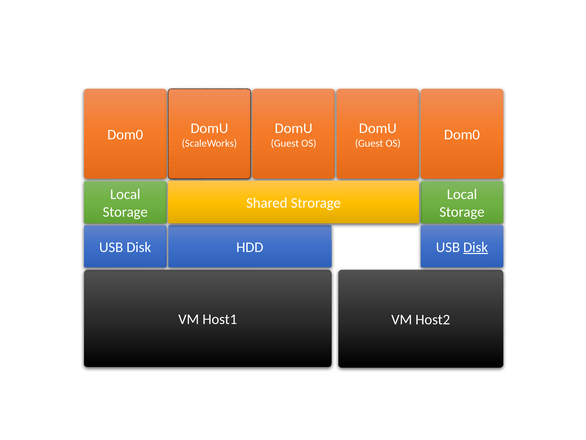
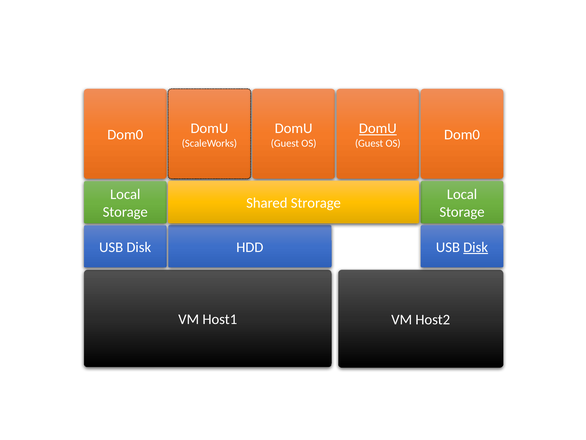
DomU at (378, 128) underline: none -> present
